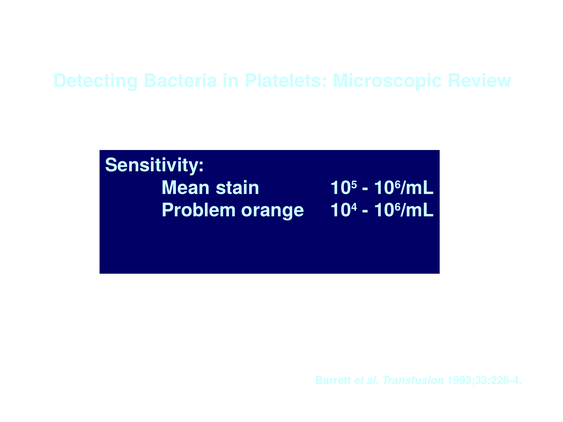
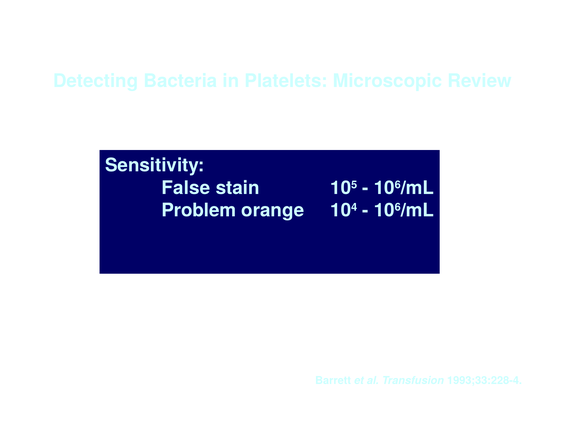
Mean: Mean -> False
